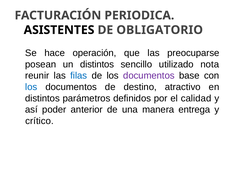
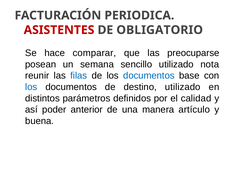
ASISTENTES colour: black -> red
operación: operación -> comparar
un distintos: distintos -> semana
documentos at (149, 76) colour: purple -> blue
destino atractivo: atractivo -> utilizado
entrega: entrega -> artículo
crítico: crítico -> buena
